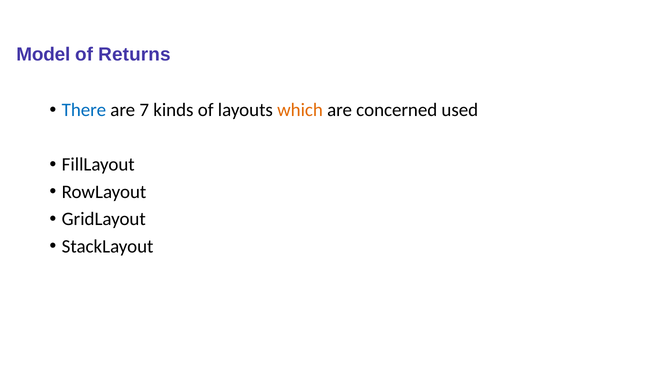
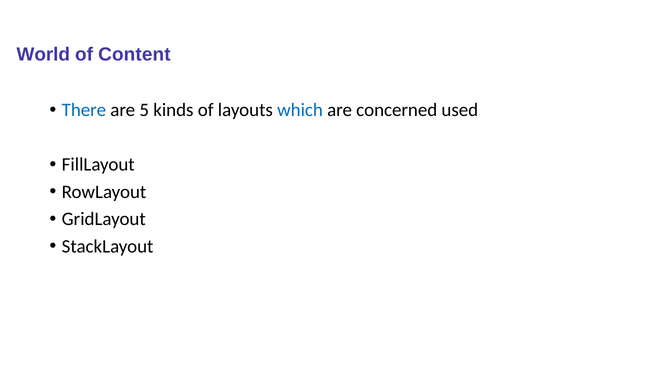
Model: Model -> World
Returns: Returns -> Content
7: 7 -> 5
which colour: orange -> blue
